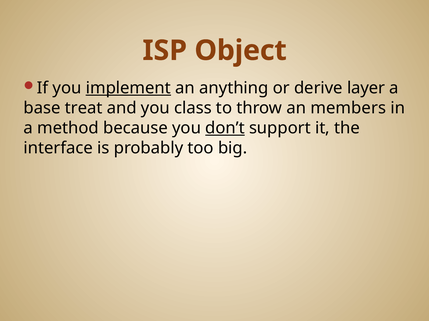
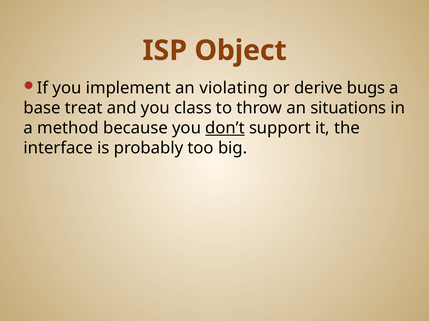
implement underline: present -> none
anything: anything -> violating
layer: layer -> bugs
members: members -> situations
